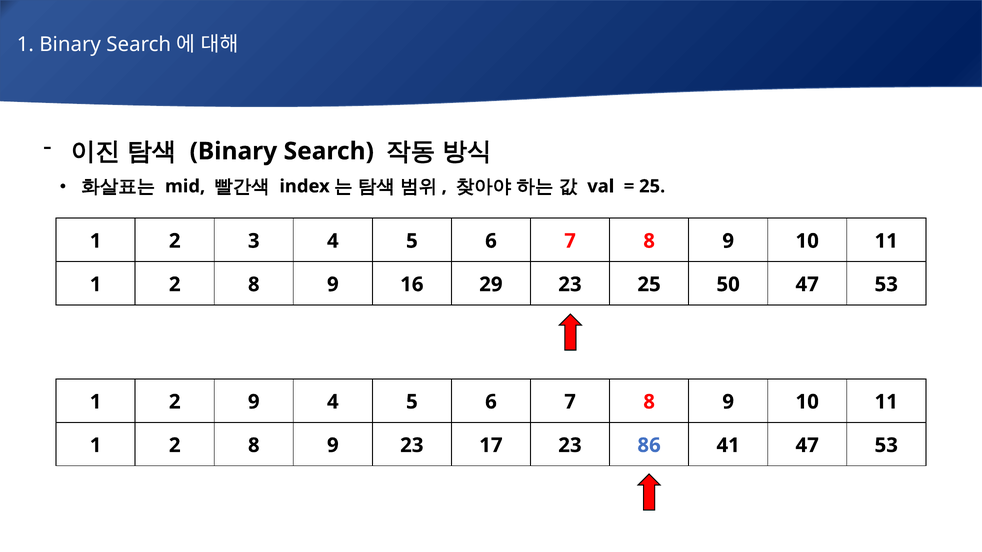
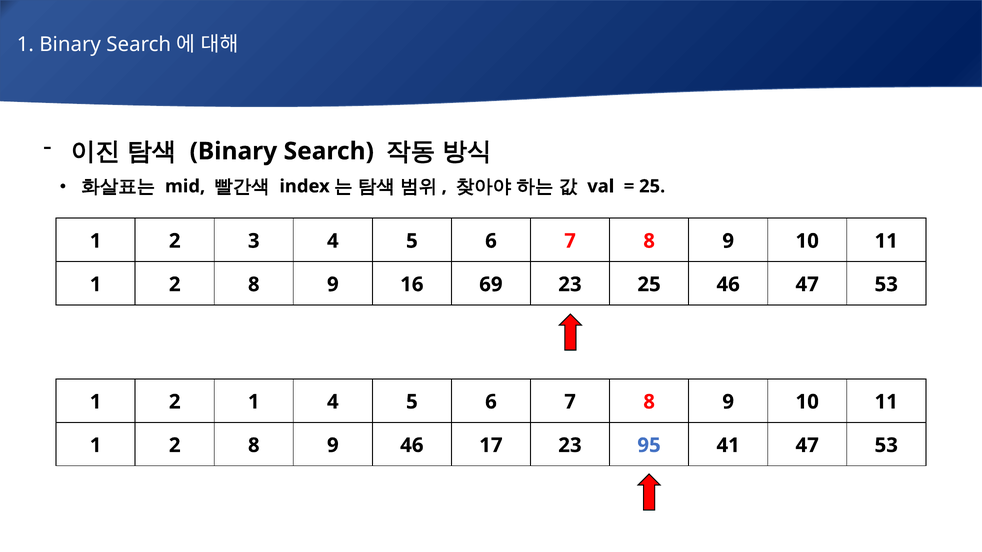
29: 29 -> 69
25 50: 50 -> 46
2 9: 9 -> 1
9 23: 23 -> 46
86: 86 -> 95
